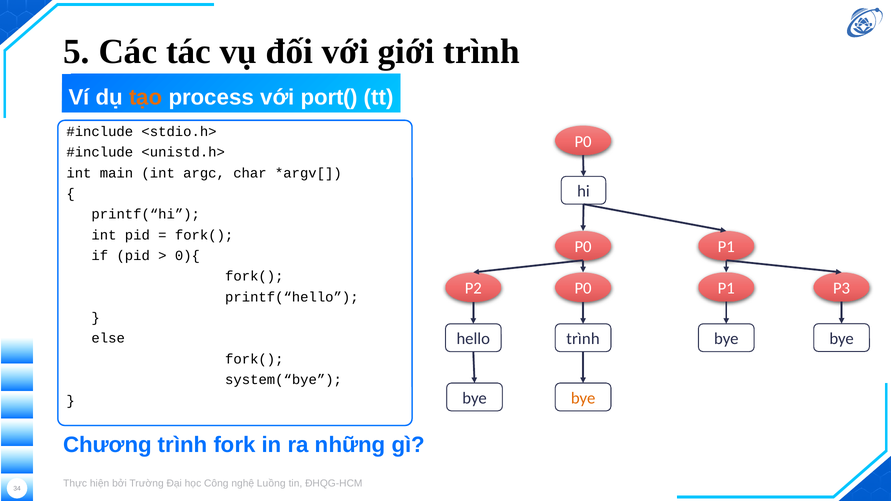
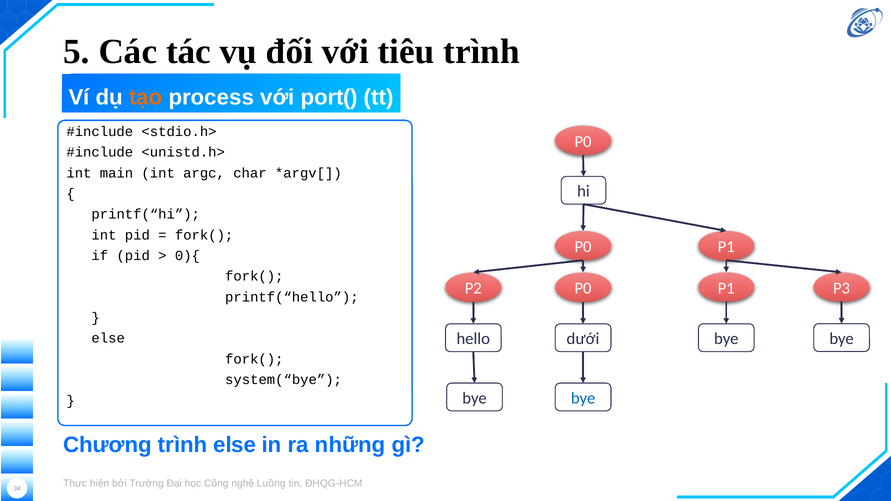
giới: giới -> tiêu
trình at (583, 339): trình -> dưới
bye at (583, 398) colour: orange -> blue
trình fork: fork -> else
